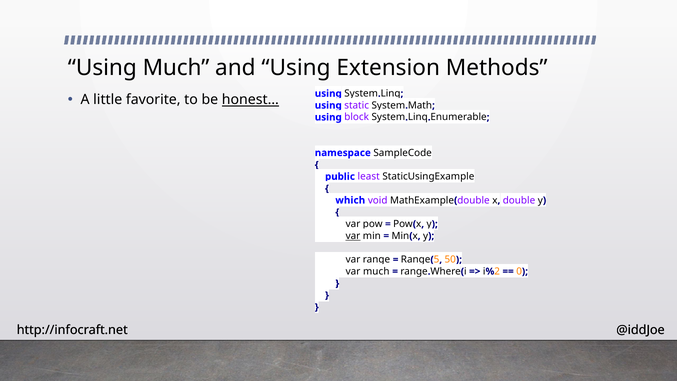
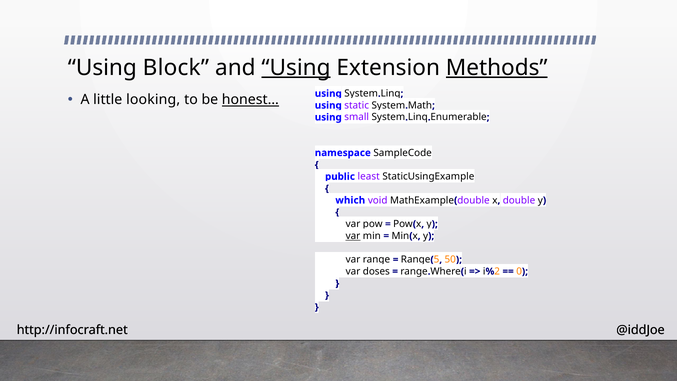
Using Much: Much -> Block
Using at (296, 68) underline: none -> present
Methods underline: none -> present
favorite: favorite -> looking
block: block -> small
var much: much -> doses
